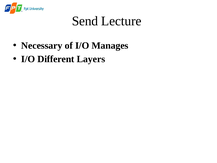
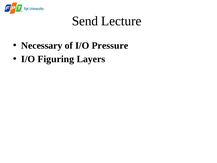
Manages: Manages -> Pressure
Different: Different -> Figuring
